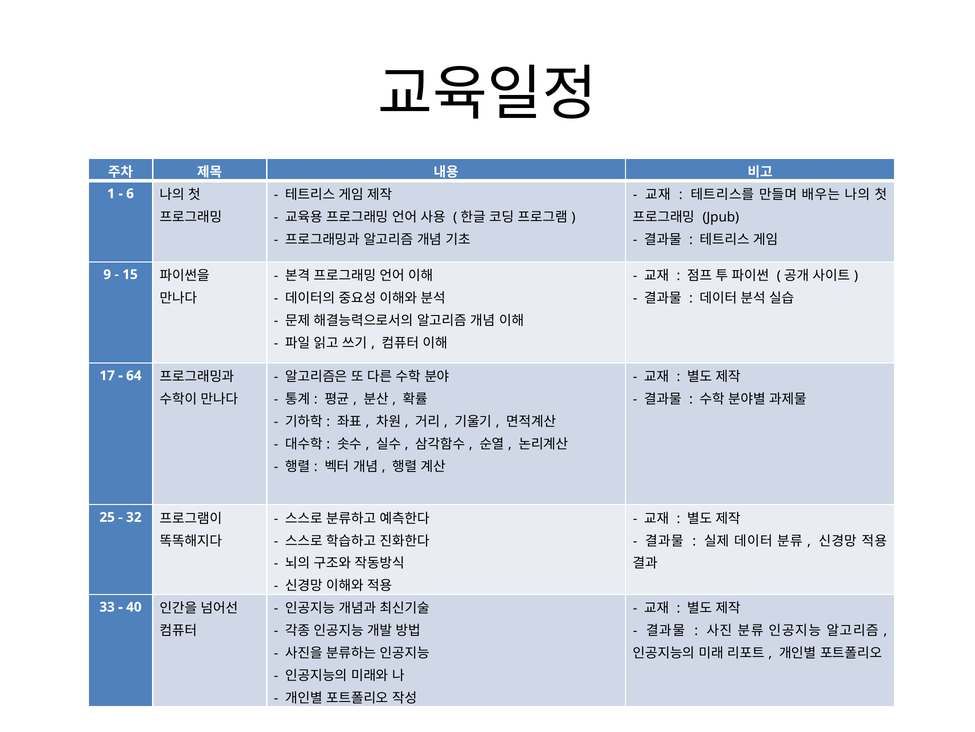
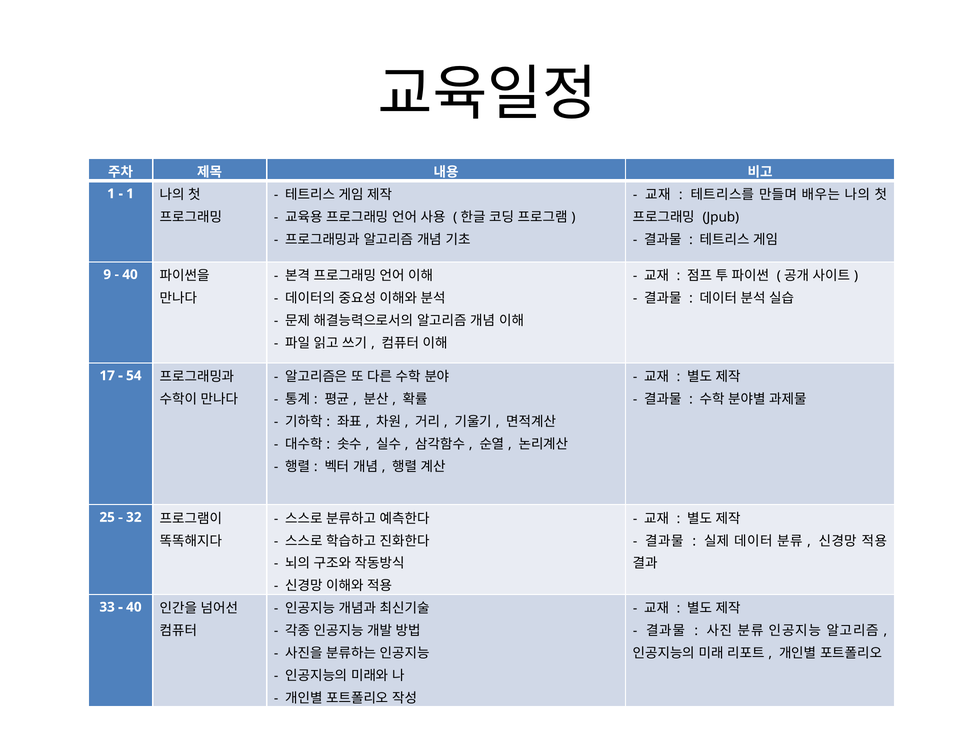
6 at (130, 193): 6 -> 1
15 at (130, 274): 15 -> 40
64: 64 -> 54
